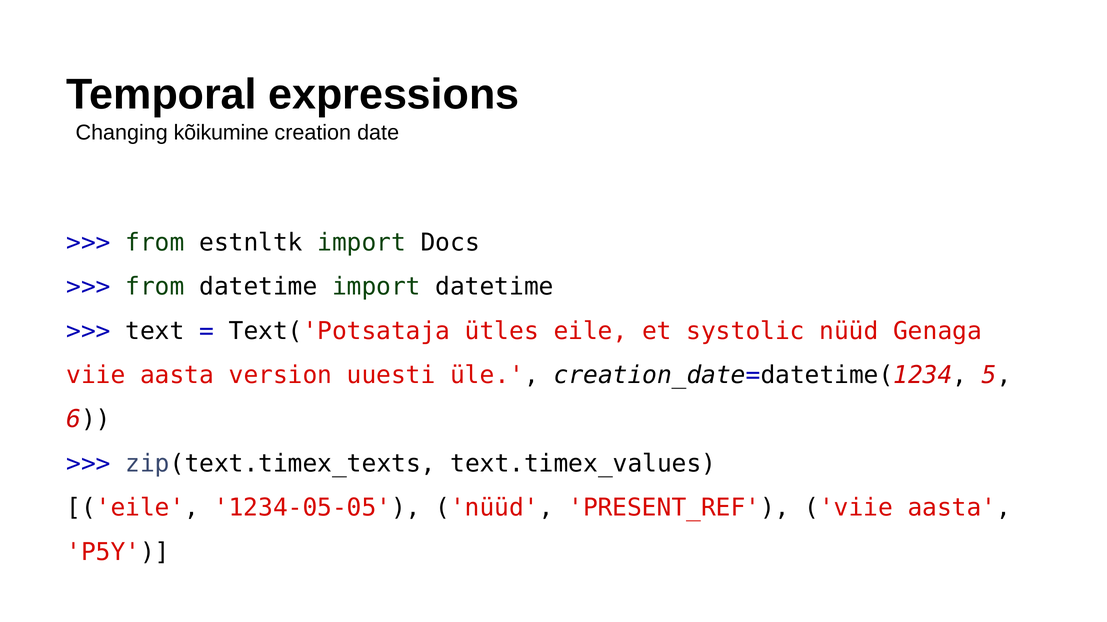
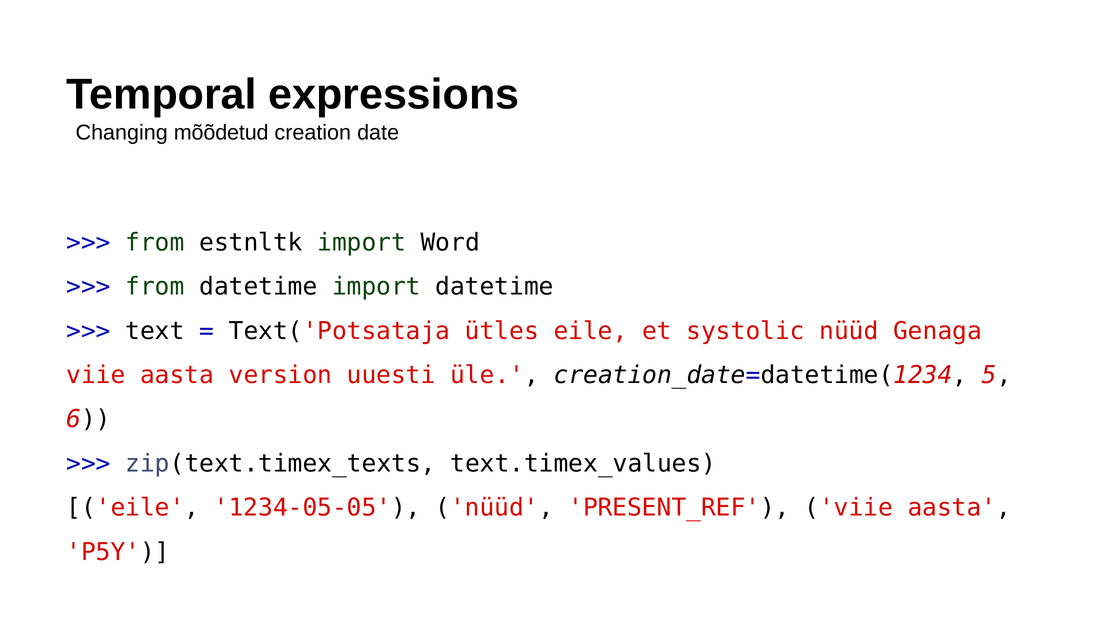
kõikumine: kõikumine -> mõõdetud
Docs: Docs -> Word
